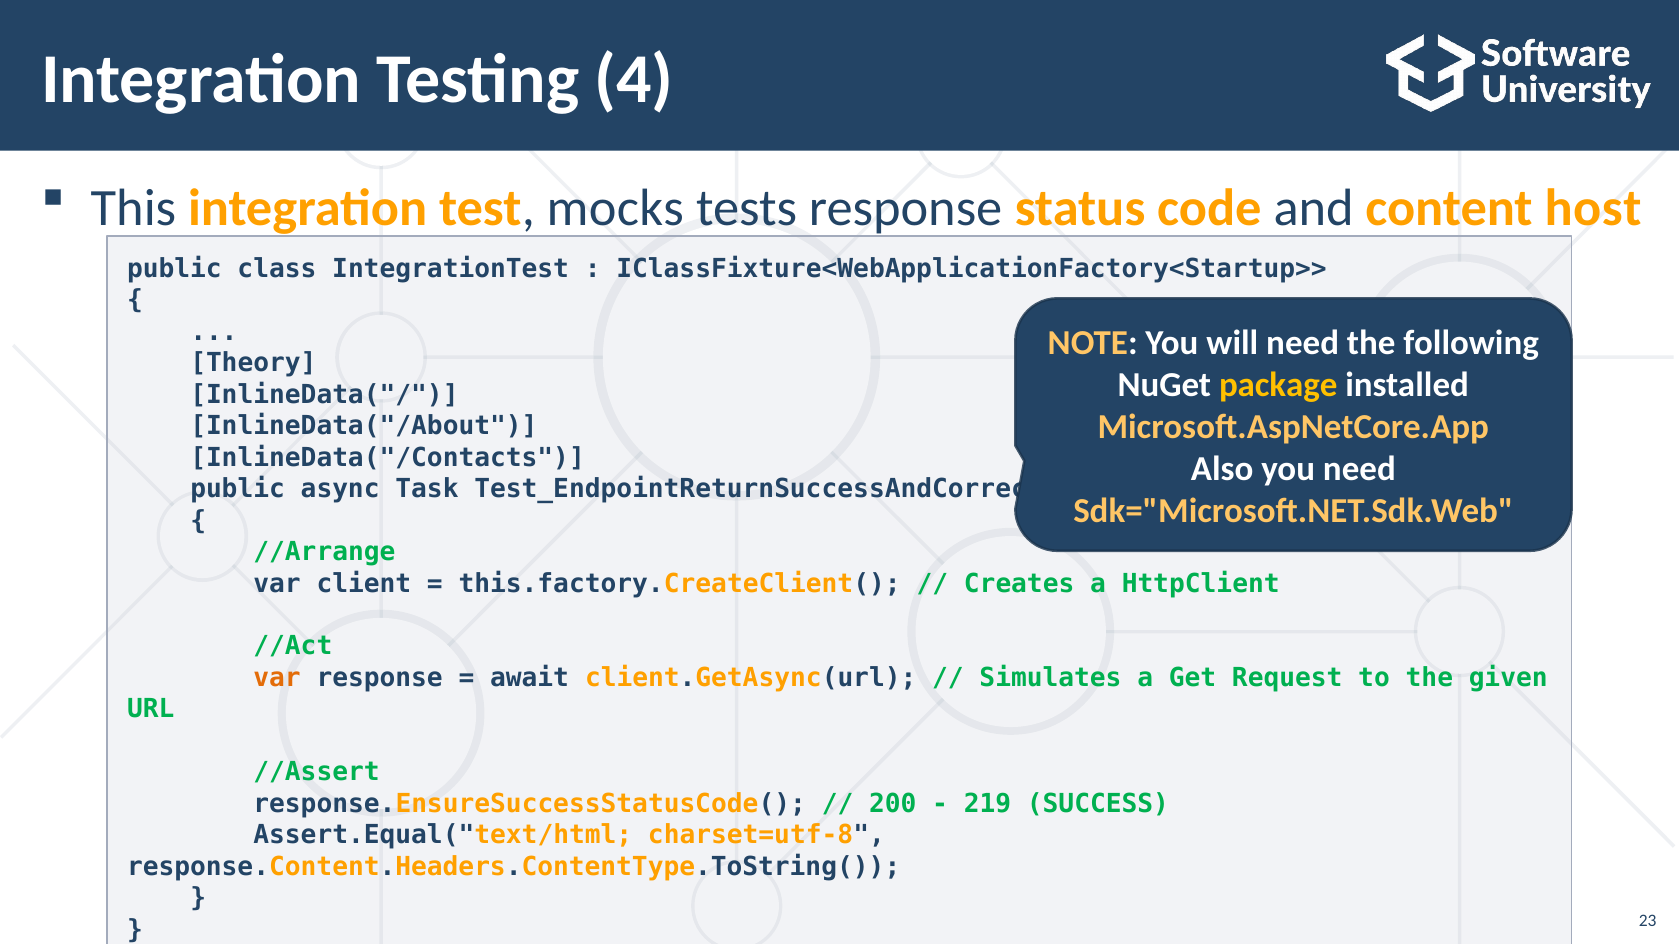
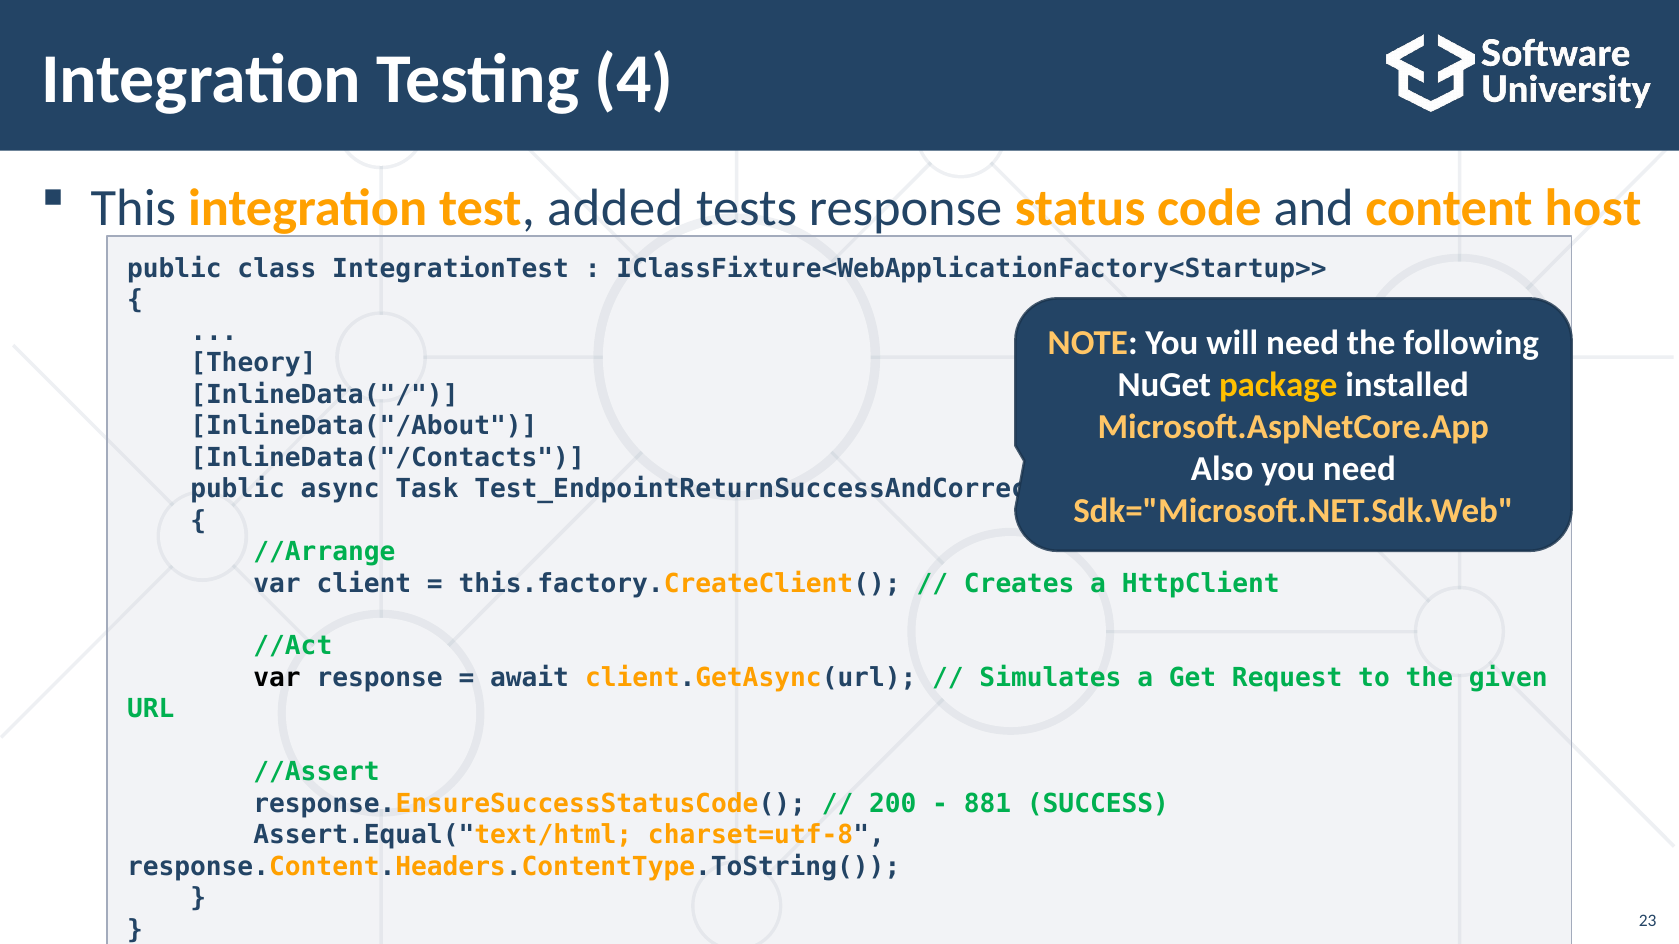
mocks: mocks -> added
var at (277, 678) colour: orange -> black
219: 219 -> 881
